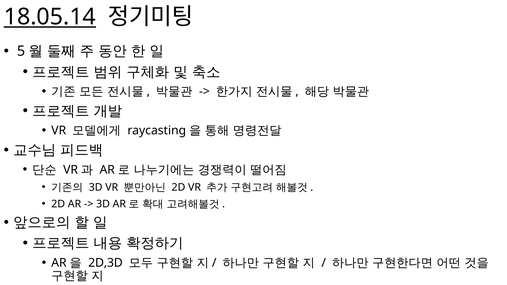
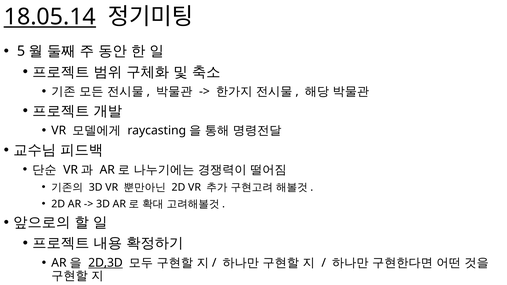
2D,3D underline: none -> present
